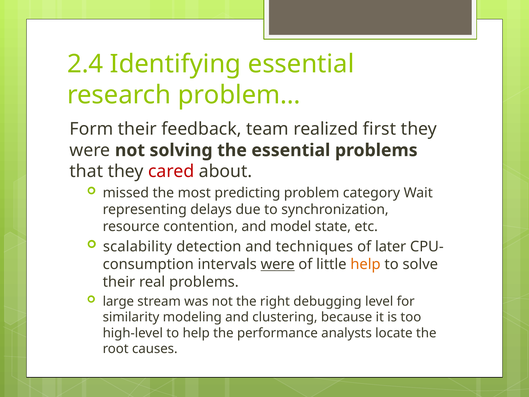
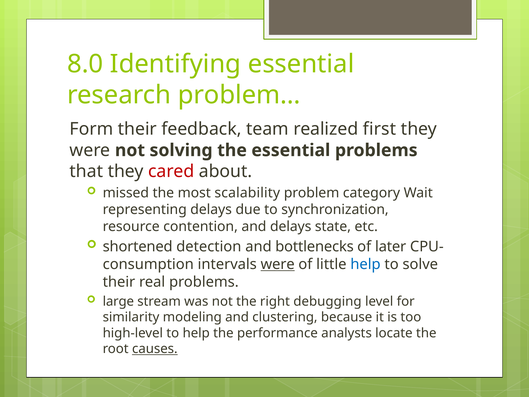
2.4: 2.4 -> 8.0
predicting: predicting -> scalability
and model: model -> delays
scalability: scalability -> shortened
techniques: techniques -> bottlenecks
help at (366, 264) colour: orange -> blue
causes underline: none -> present
